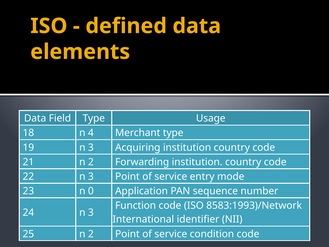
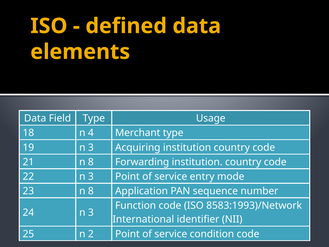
21 n 2: 2 -> 8
23 n 0: 0 -> 8
